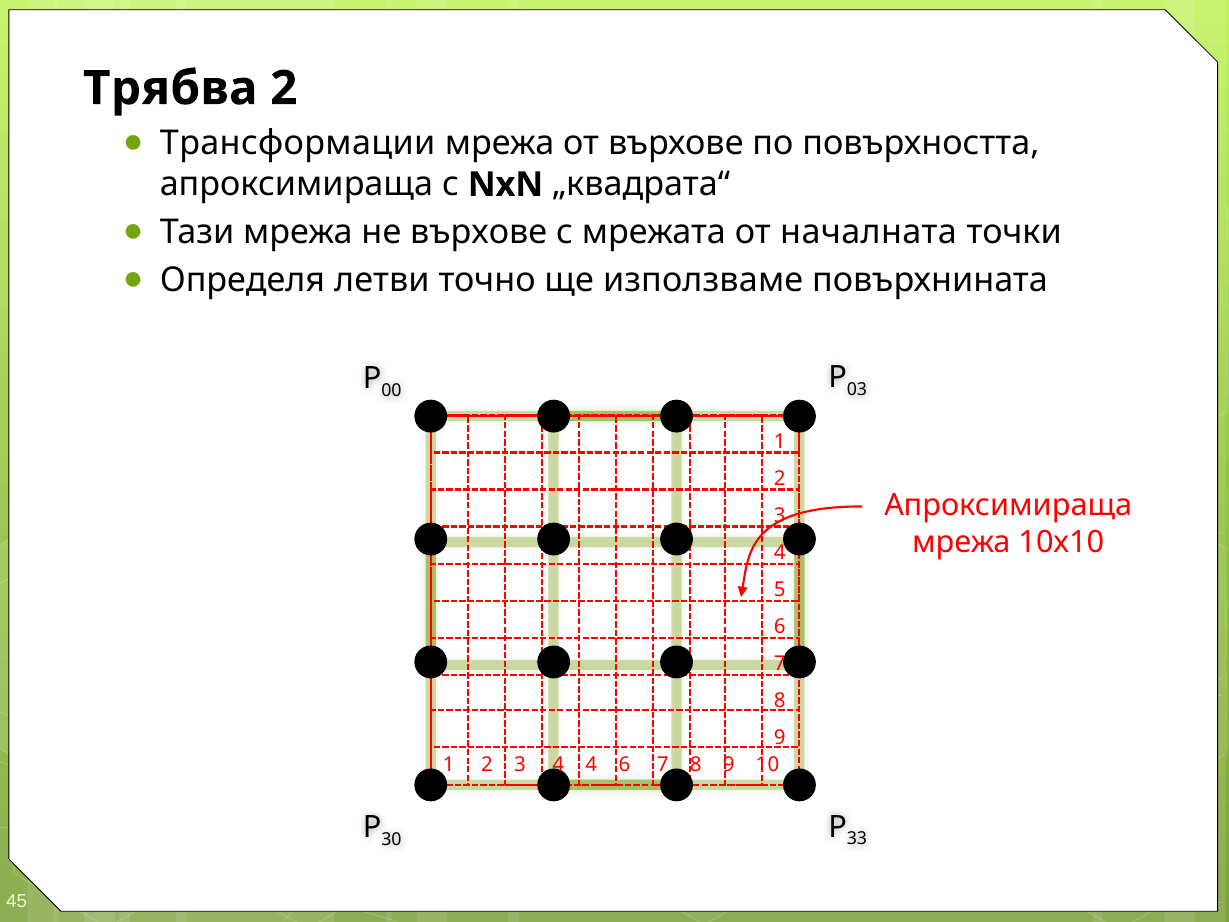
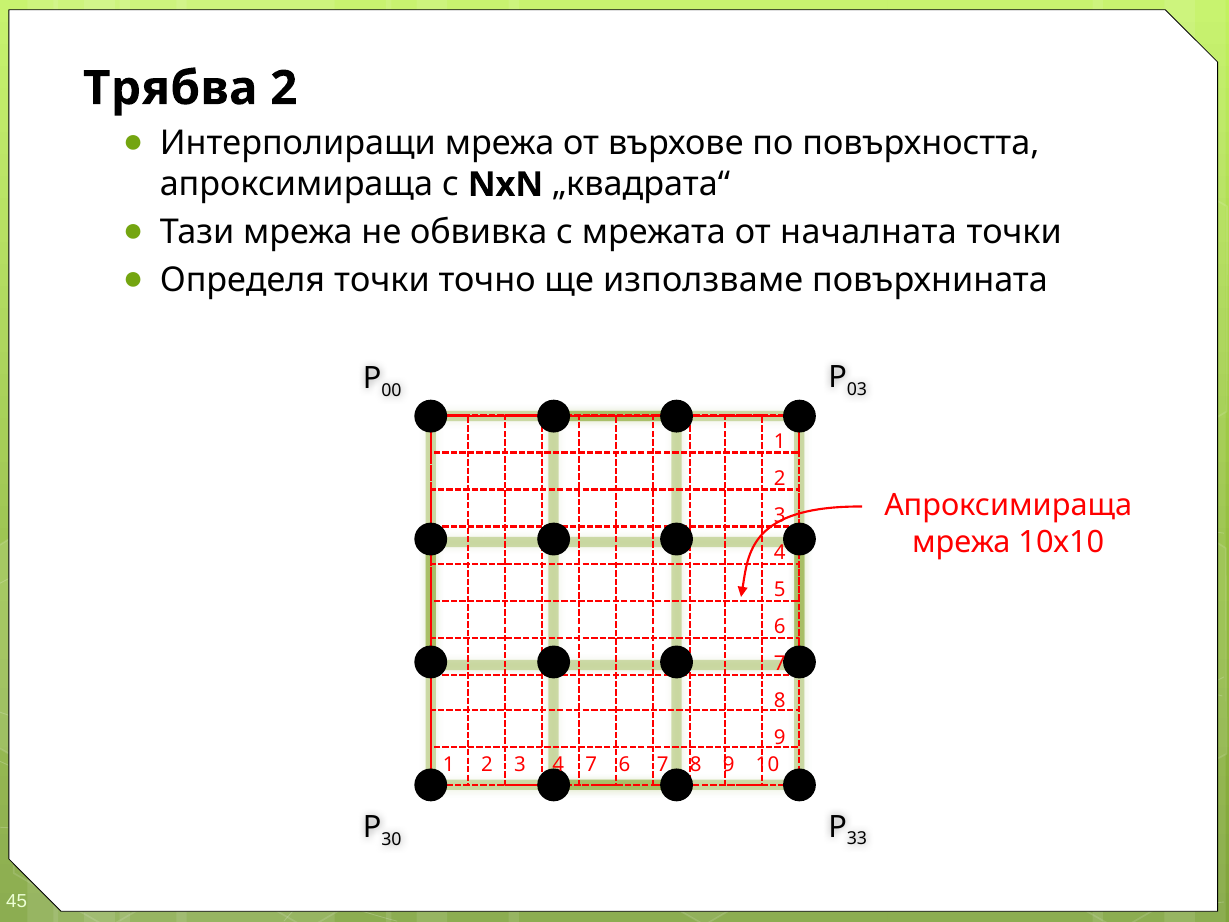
Трансформации: Трансформации -> Интерполиращи
не върхове: върхове -> обвивка
Определя летви: летви -> точки
4 4: 4 -> 7
